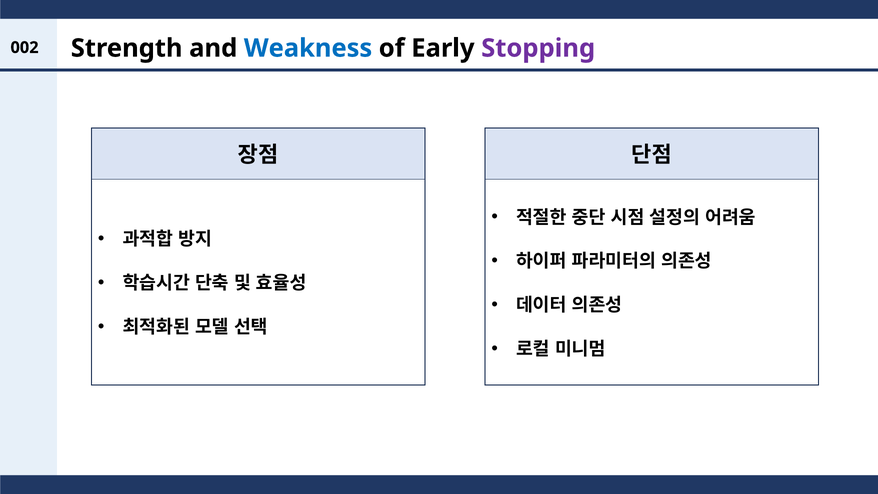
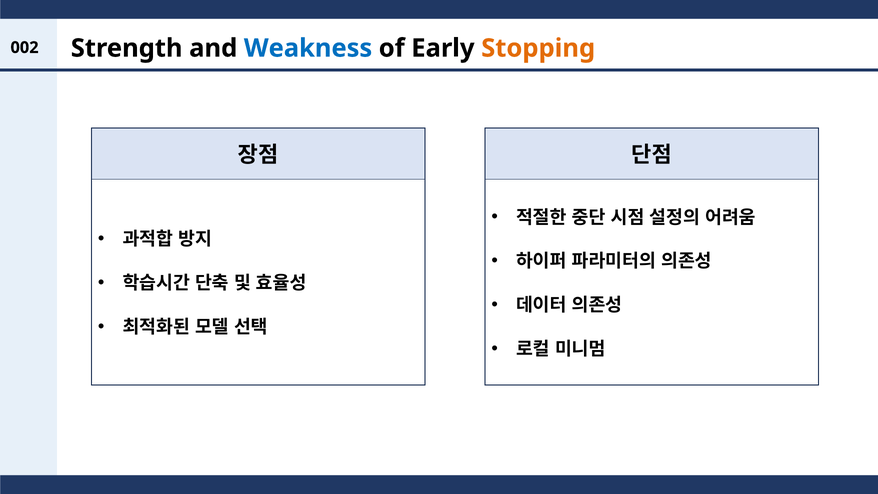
Stopping colour: purple -> orange
